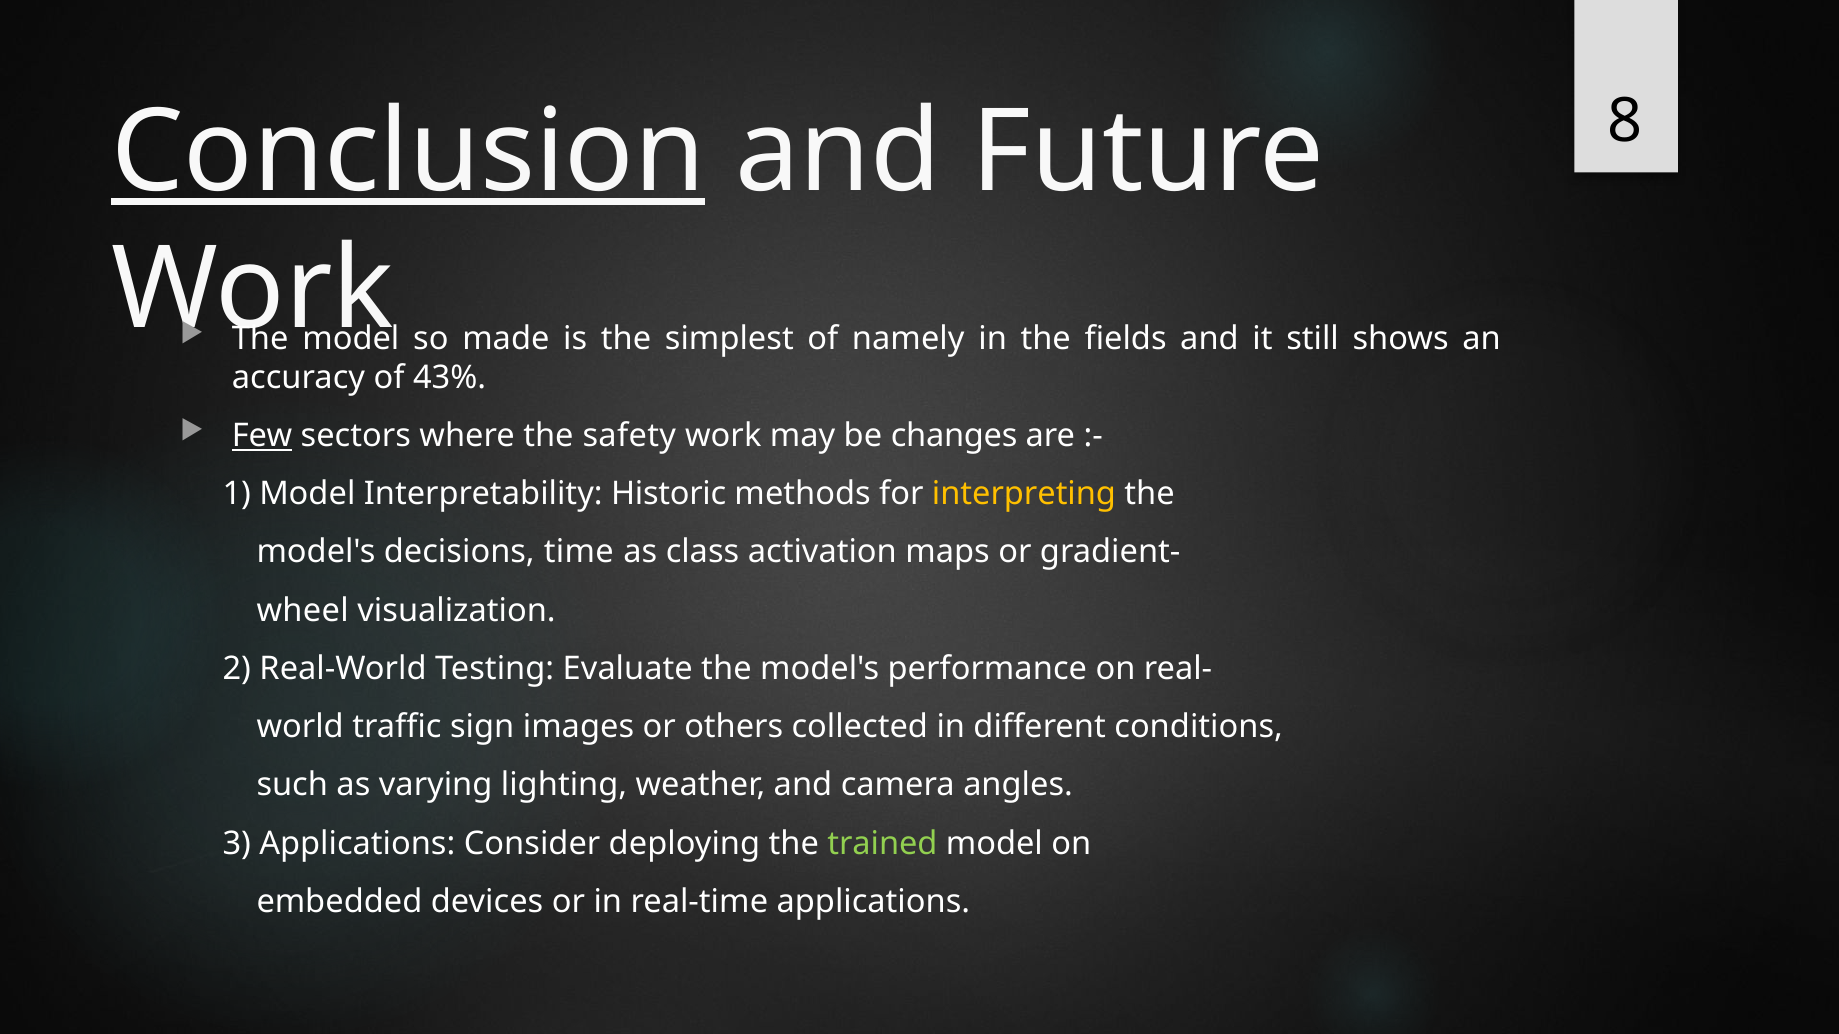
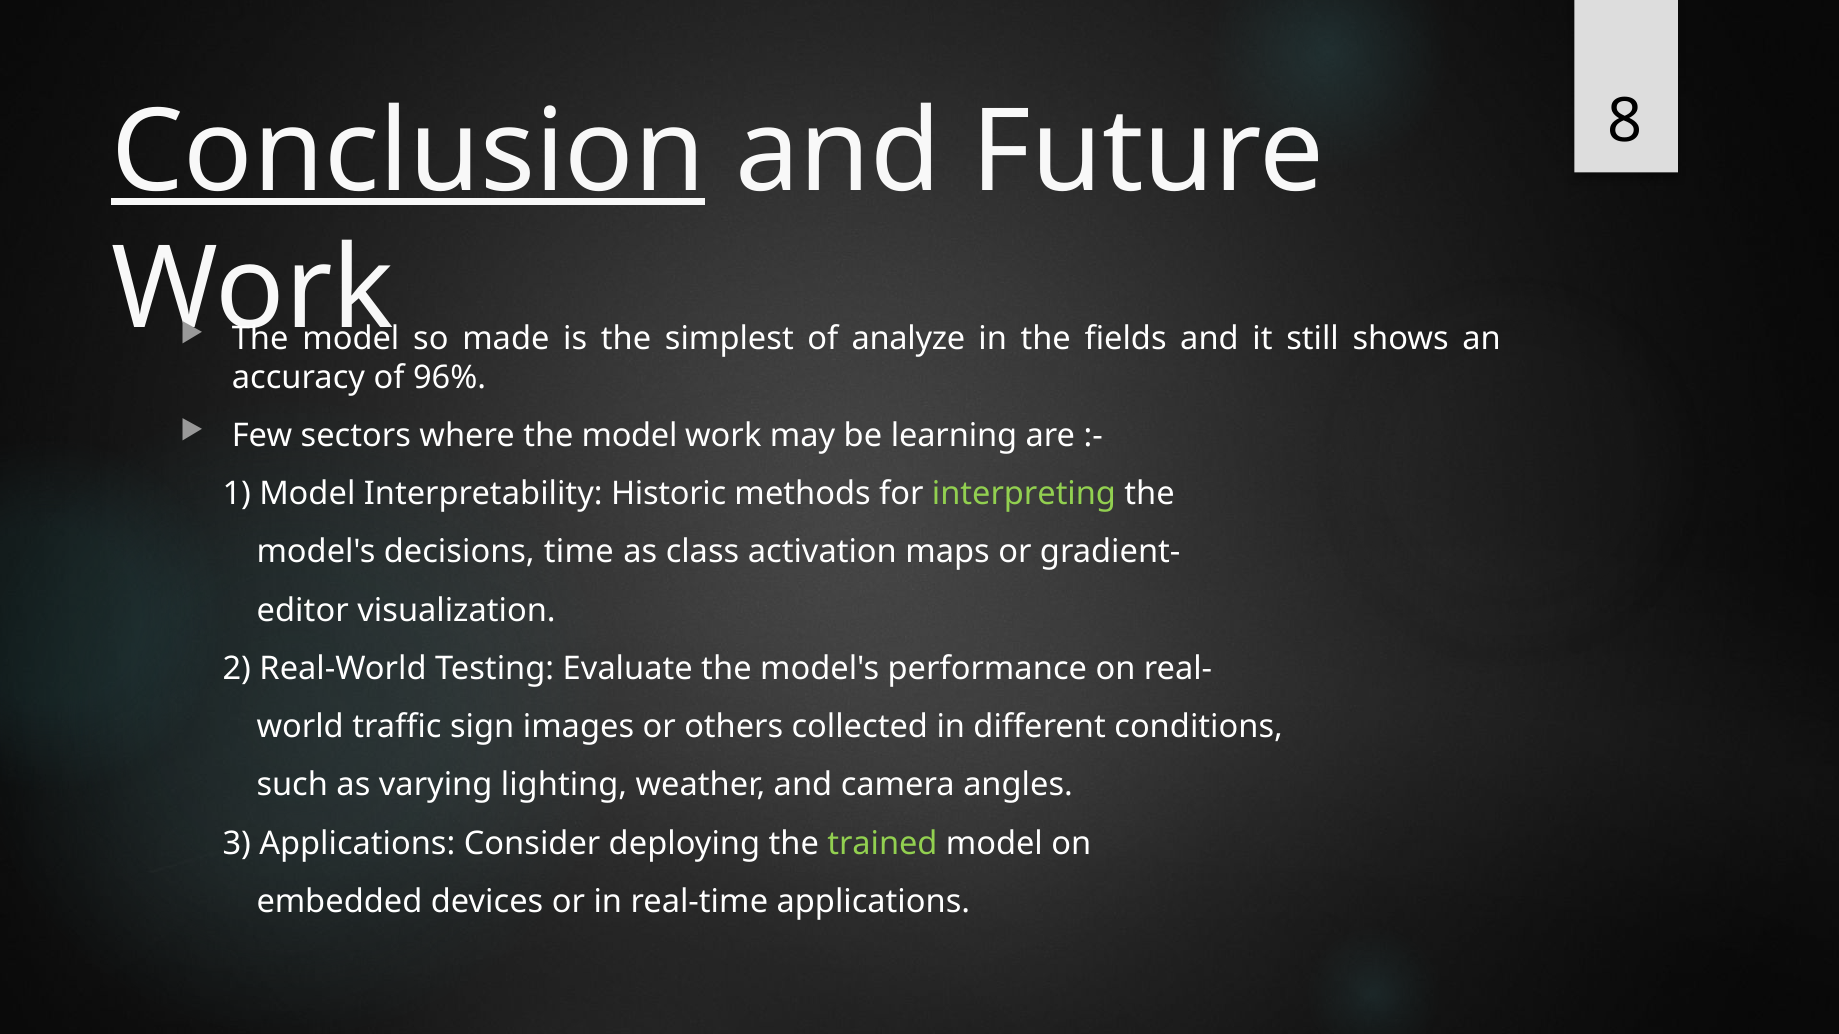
namely: namely -> analyze
43%: 43% -> 96%
Few underline: present -> none
where the safety: safety -> model
changes: changes -> learning
interpreting colour: yellow -> light green
wheel: wheel -> editor
